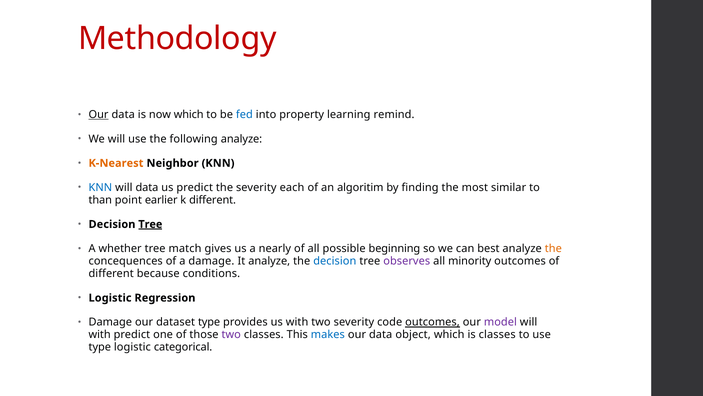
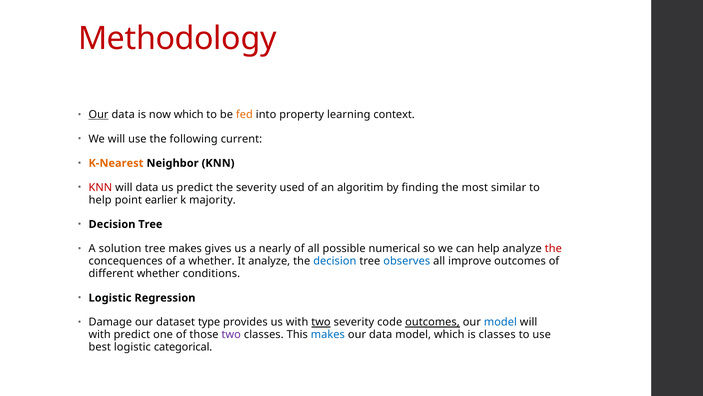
fed colour: blue -> orange
remind: remind -> context
following analyze: analyze -> current
KNN at (100, 187) colour: blue -> red
each: each -> used
than at (100, 200): than -> help
k different: different -> majority
Tree at (150, 224) underline: present -> none
whether: whether -> solution
tree match: match -> makes
beginning: beginning -> numerical
can best: best -> help
the at (553, 248) colour: orange -> red
a damage: damage -> whether
observes colour: purple -> blue
minority: minority -> improve
different because: because -> whether
two at (321, 322) underline: none -> present
model at (500, 322) colour: purple -> blue
data object: object -> model
type at (100, 347): type -> best
